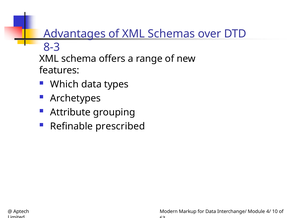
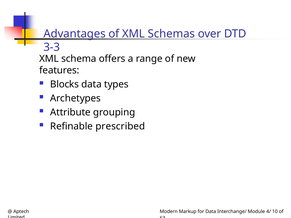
8-3: 8-3 -> 3-3
Which: Which -> Blocks
